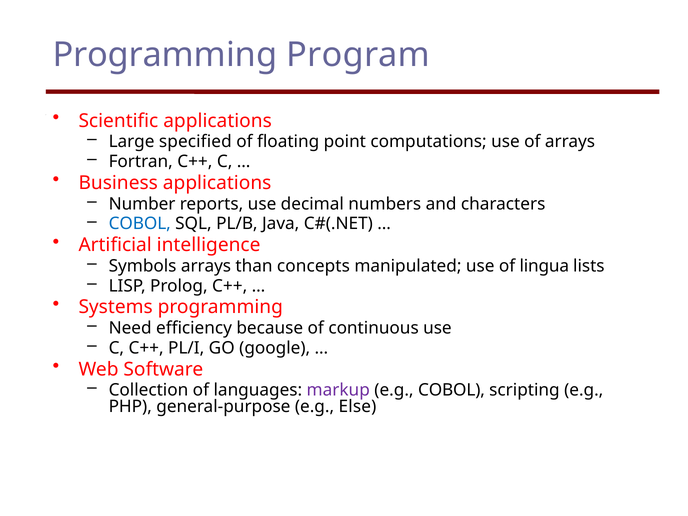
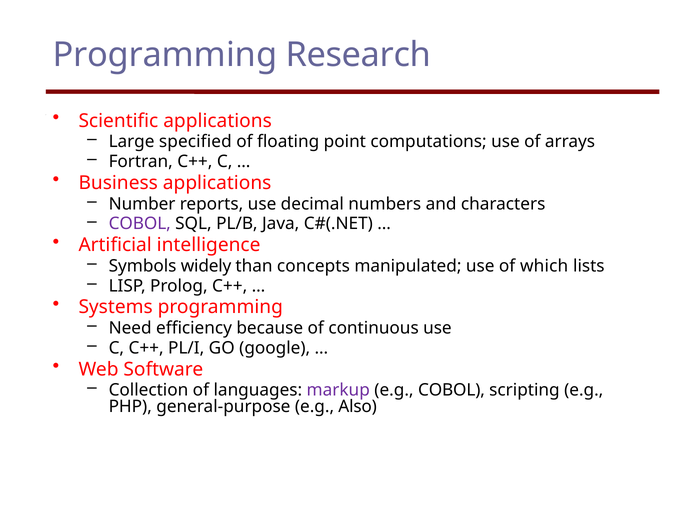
Program: Program -> Research
COBOL at (140, 224) colour: blue -> purple
Symbols arrays: arrays -> widely
lingua: lingua -> which
Else: Else -> Also
